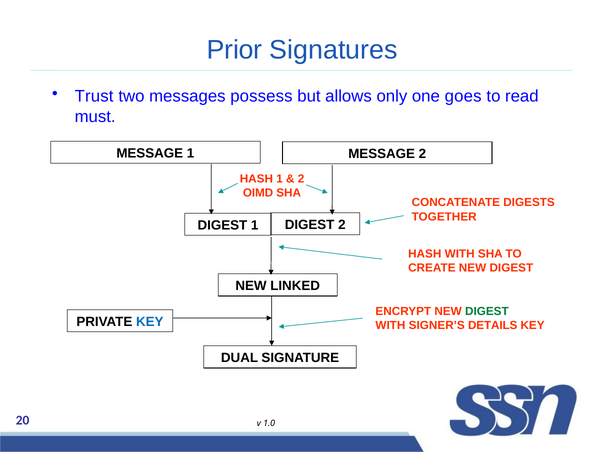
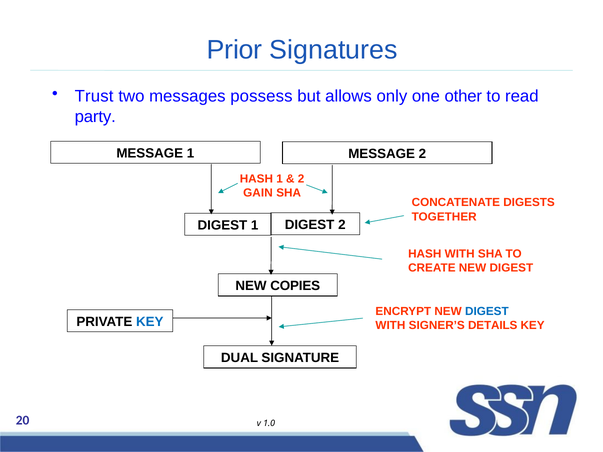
goes: goes -> other
must: must -> party
OIMD: OIMD -> GAIN
LINKED: LINKED -> COPIES
DIGEST at (487, 312) colour: green -> blue
